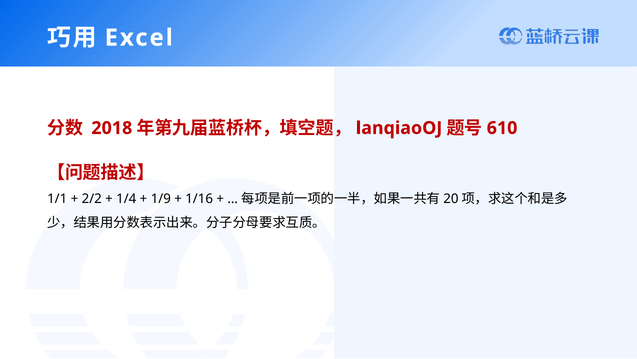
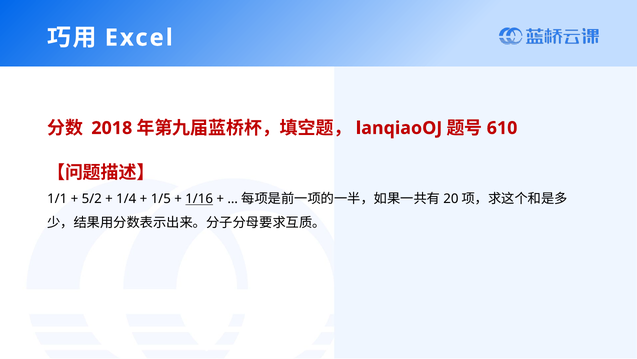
2/2: 2/2 -> 5/2
1/9: 1/9 -> 1/5
1/16 underline: none -> present
